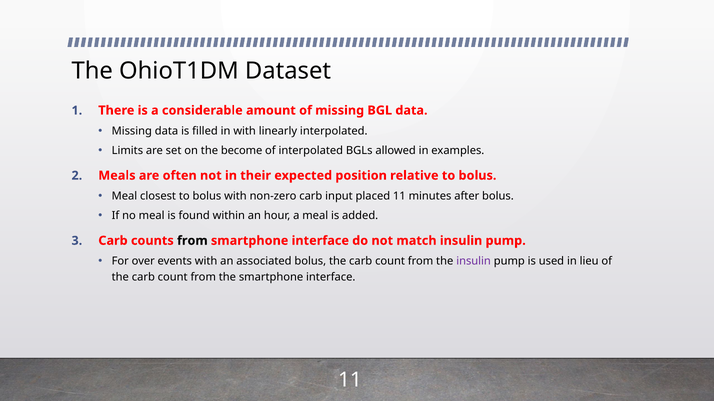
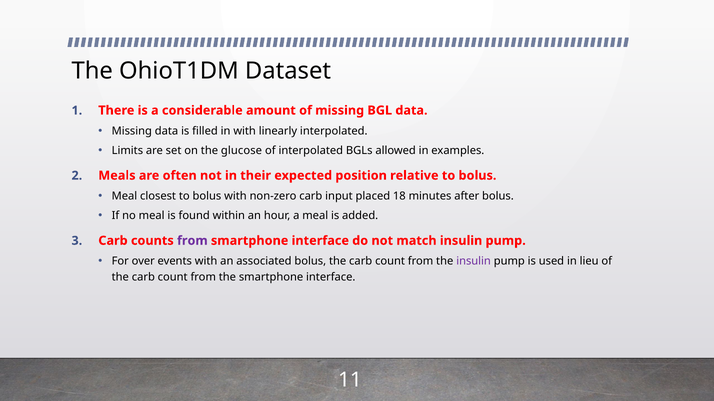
become: become -> glucose
placed 11: 11 -> 18
from at (192, 241) colour: black -> purple
